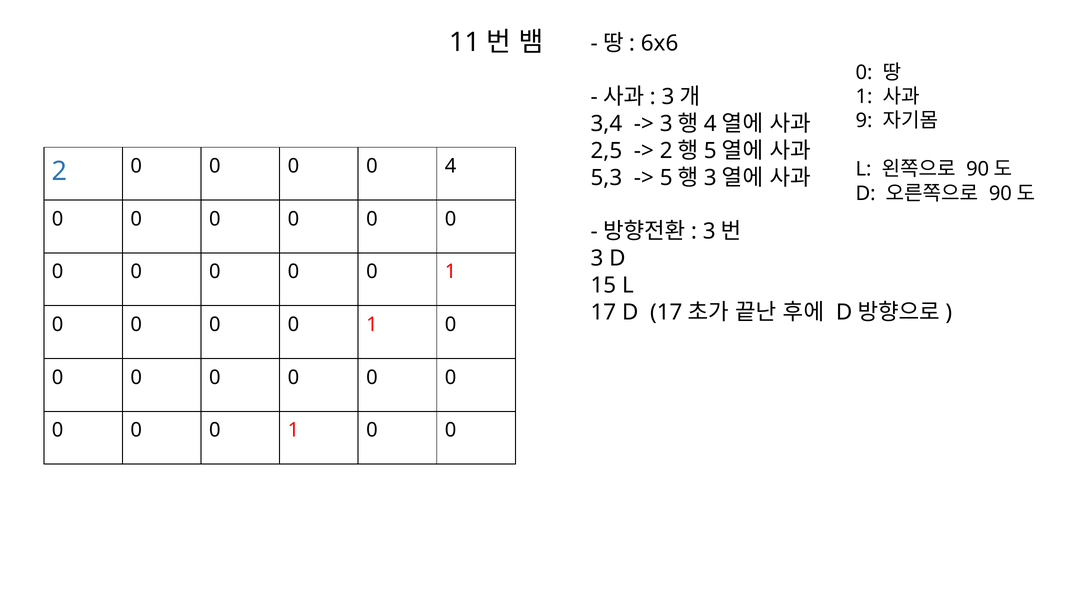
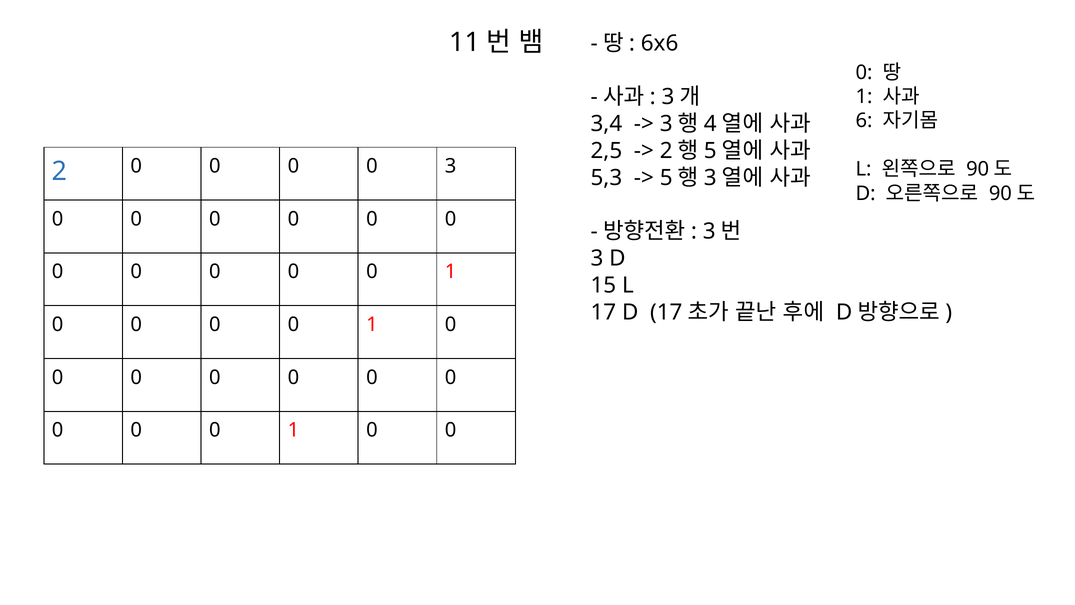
9: 9 -> 6
0 4: 4 -> 3
